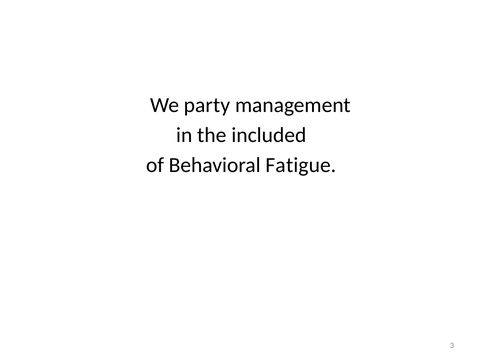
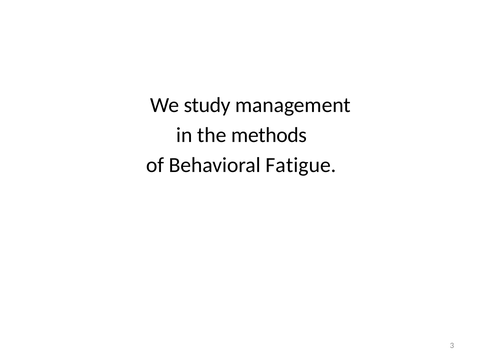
party: party -> study
included: included -> methods
